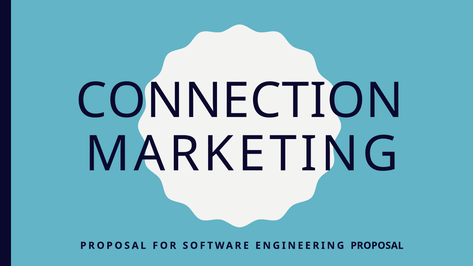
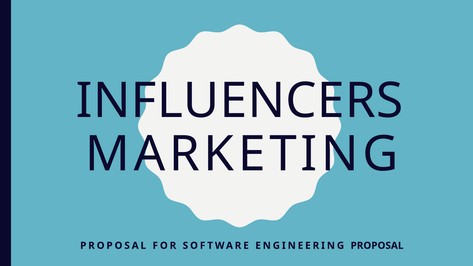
CONNECTION: CONNECTION -> INFLUENCERS
